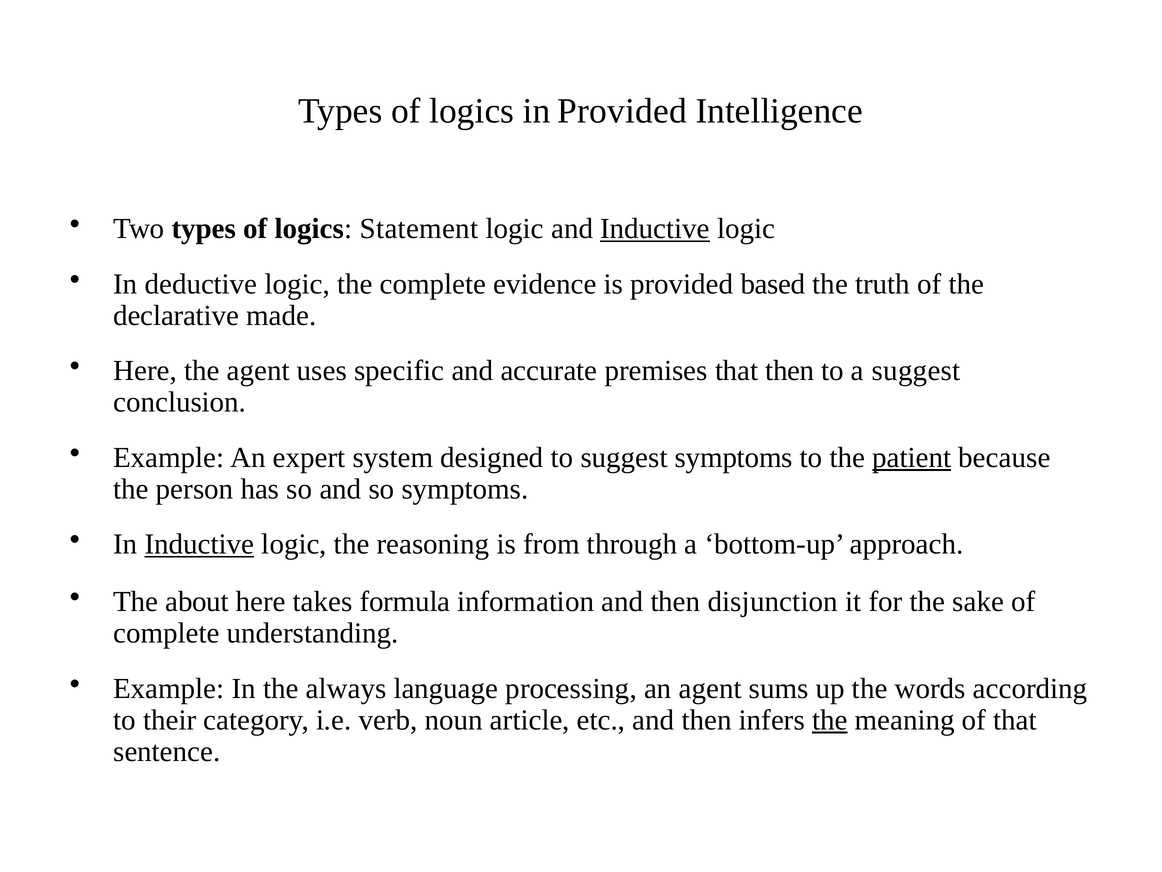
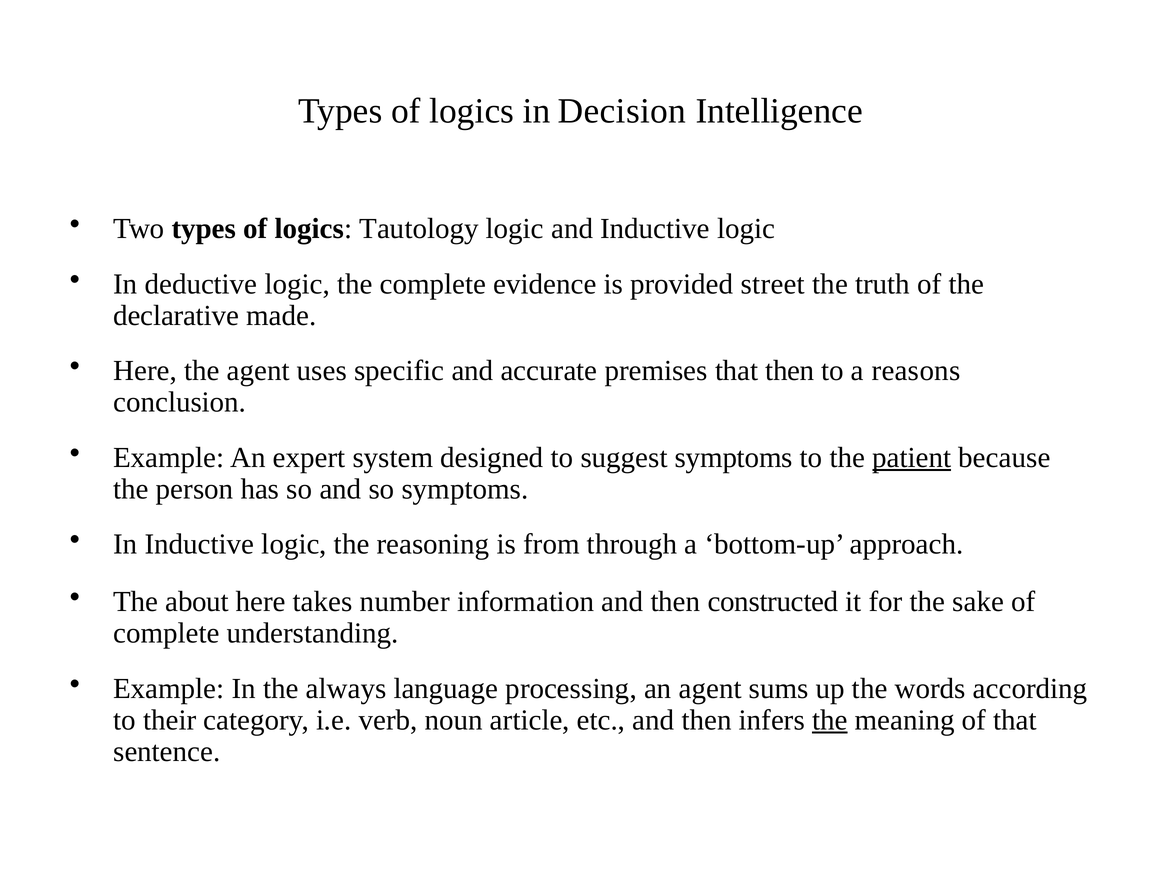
in Provided: Provided -> Decision
Statement: Statement -> Tautology
Inductive at (655, 229) underline: present -> none
based: based -> street
a suggest: suggest -> reasons
Inductive at (199, 544) underline: present -> none
formula: formula -> number
disjunction: disjunction -> constructed
